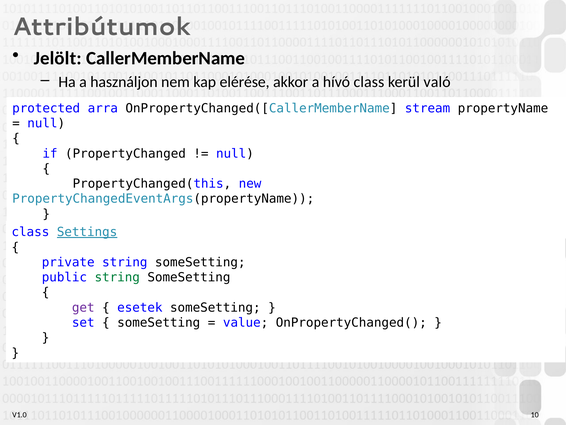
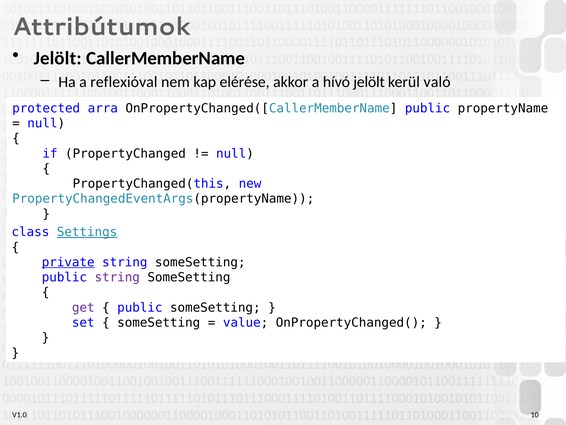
használjon: használjon -> reflexióval
hívó class: class -> jelölt
OnPropertyChanged([CallerMemberName stream: stream -> public
private underline: none -> present
string at (117, 277) colour: green -> purple
esetek at (140, 307): esetek -> public
